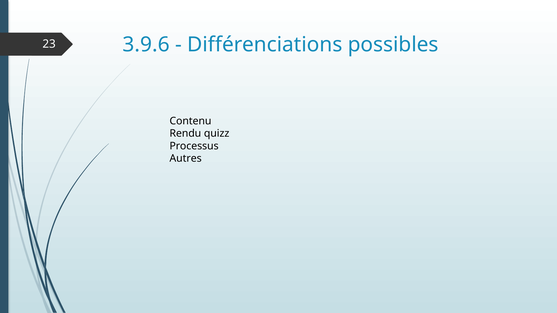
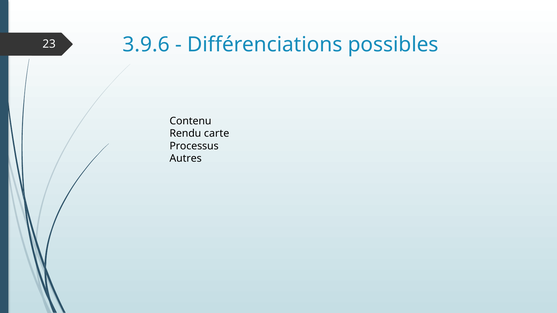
quizz: quizz -> carte
